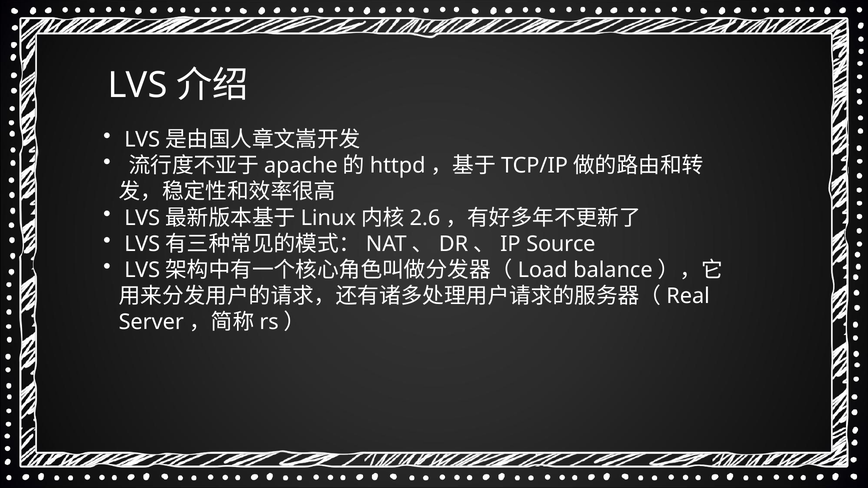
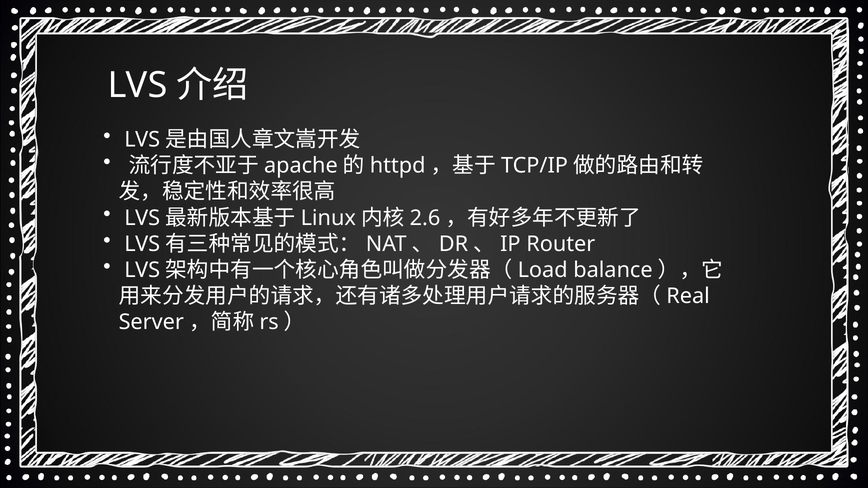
Source: Source -> Router
